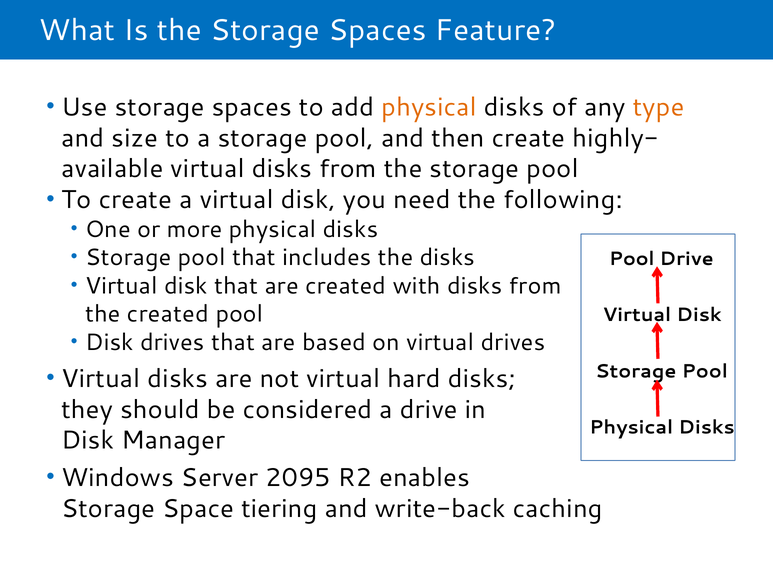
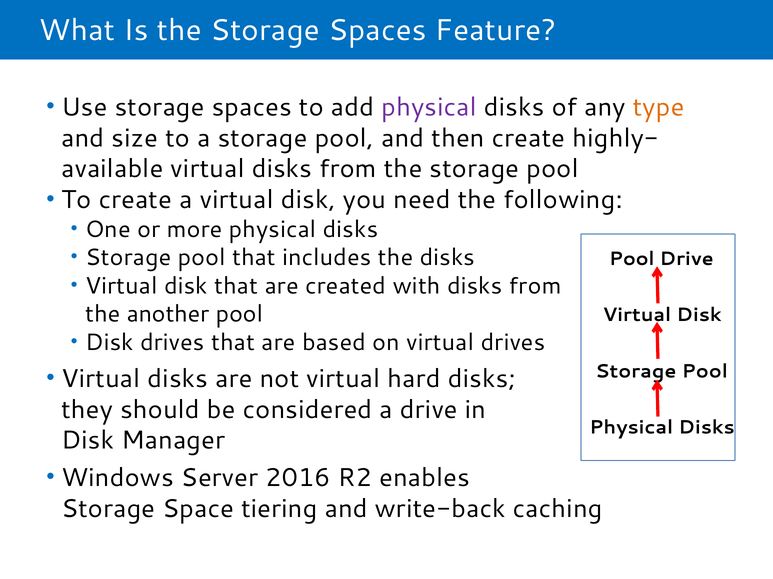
physical at (429, 107) colour: orange -> purple
the created: created -> another
2095: 2095 -> 2016
